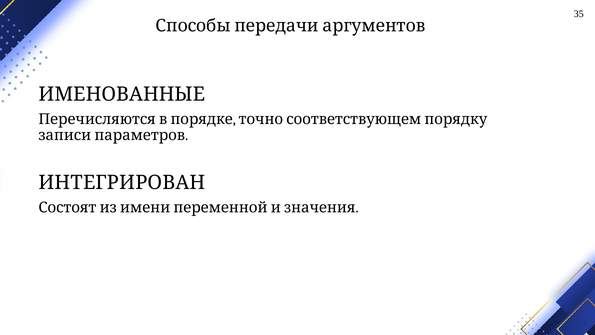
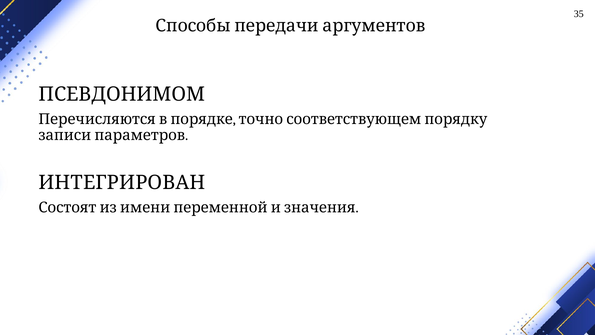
ИМЕНОВАННЫЕ: ИМЕНОВАННЫЕ -> ПСЕВДОНИМОМ
